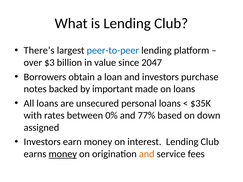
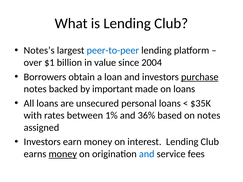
There’s: There’s -> Notes’s
$3: $3 -> $1
2047: 2047 -> 2004
purchase underline: none -> present
0%: 0% -> 1%
77%: 77% -> 36%
on down: down -> notes
and at (147, 154) colour: orange -> blue
